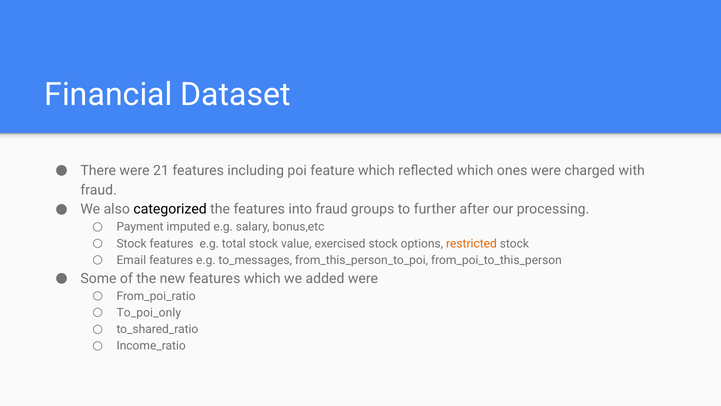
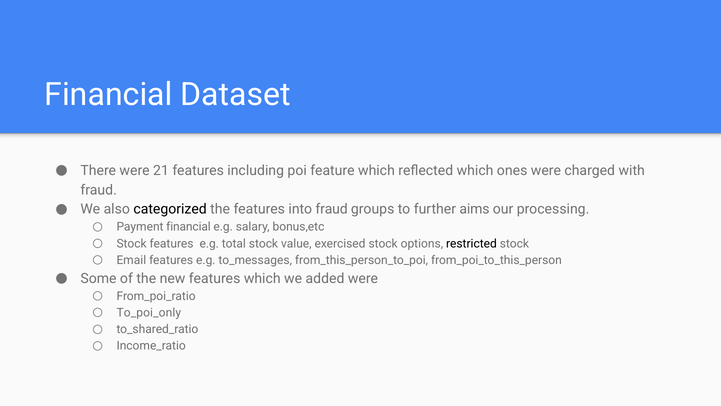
after: after -> aims
Payment imputed: imputed -> financial
restricted colour: orange -> black
